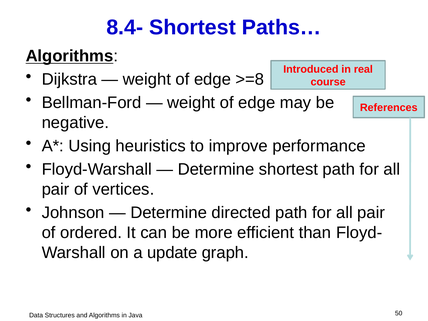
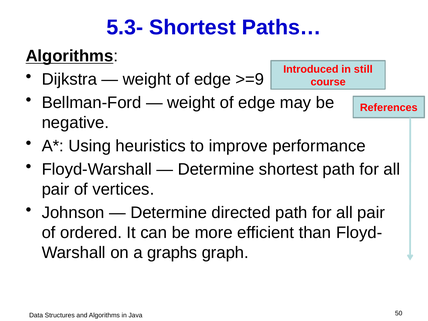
8.4-: 8.4- -> 5.3-
real: real -> still
>=8: >=8 -> >=9
update: update -> graphs
